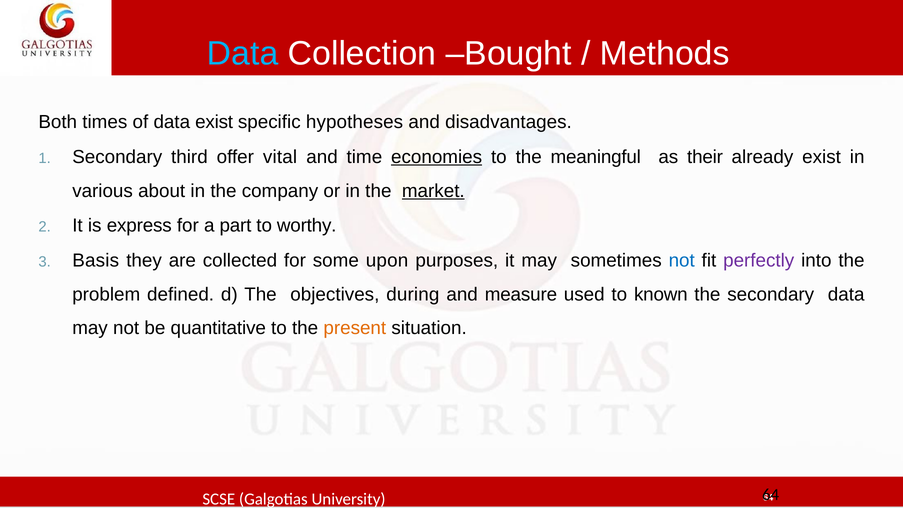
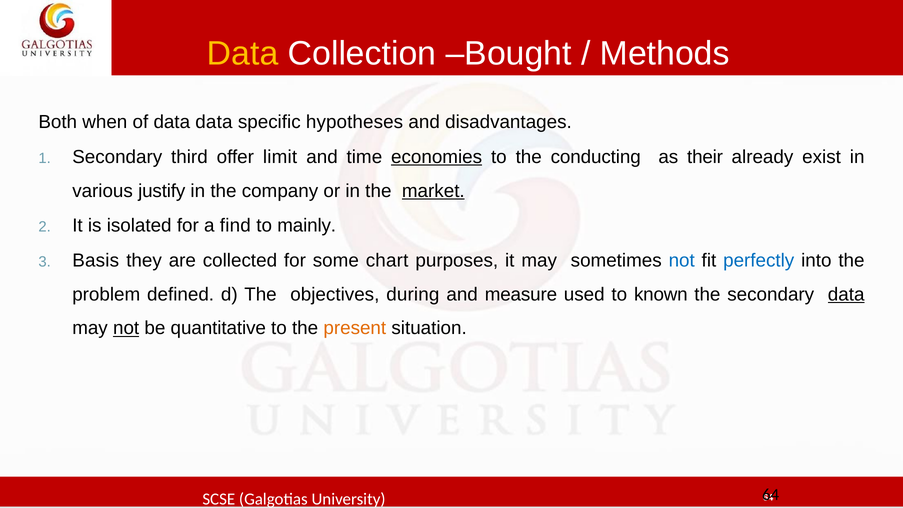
Data at (243, 53) colour: light blue -> yellow
times: times -> when
data exist: exist -> data
vital: vital -> limit
meaningful: meaningful -> conducting
about: about -> justify
express: express -> isolated
part: part -> find
worthy: worthy -> mainly
upon: upon -> chart
perfectly colour: purple -> blue
data at (846, 294) underline: none -> present
not at (126, 328) underline: none -> present
